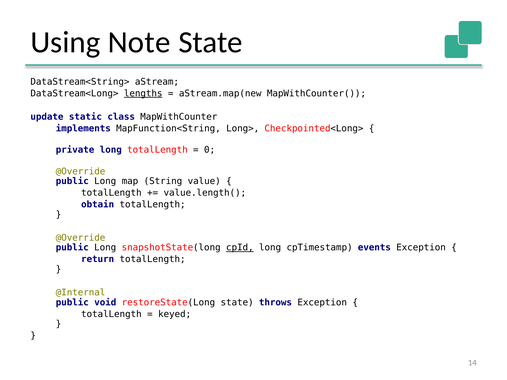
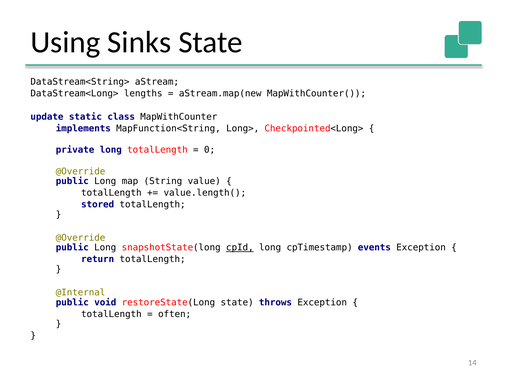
Note: Note -> Sinks
lengths underline: present -> none
obtain: obtain -> stored
keyed: keyed -> often
